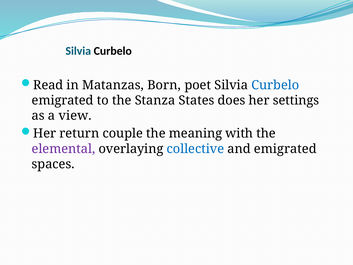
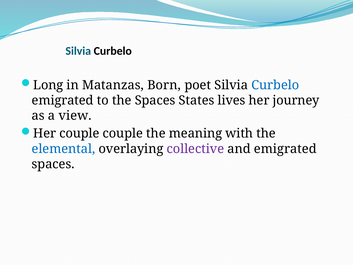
Read: Read -> Long
the Stanza: Stanza -> Spaces
does: does -> lives
settings: settings -> journey
Her return: return -> couple
elemental colour: purple -> blue
collective colour: blue -> purple
